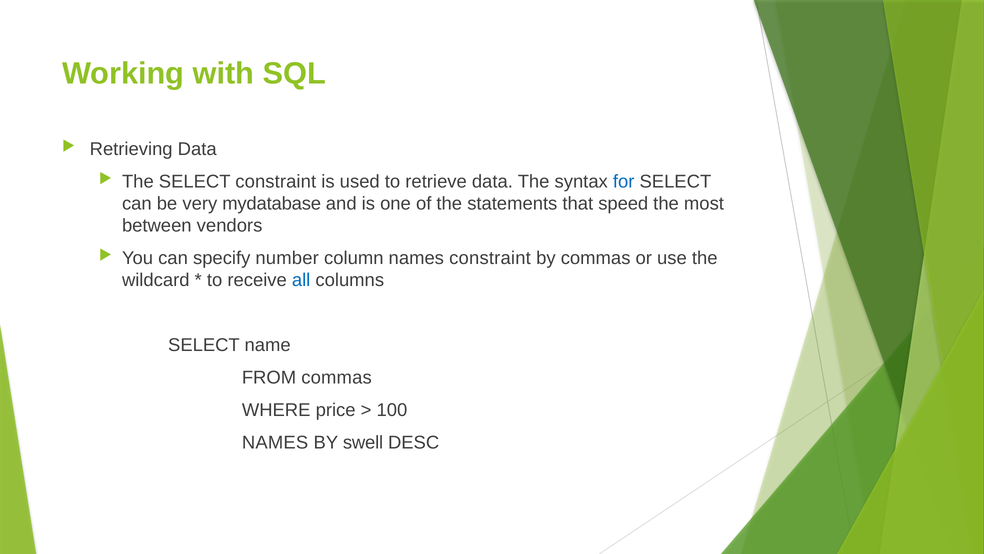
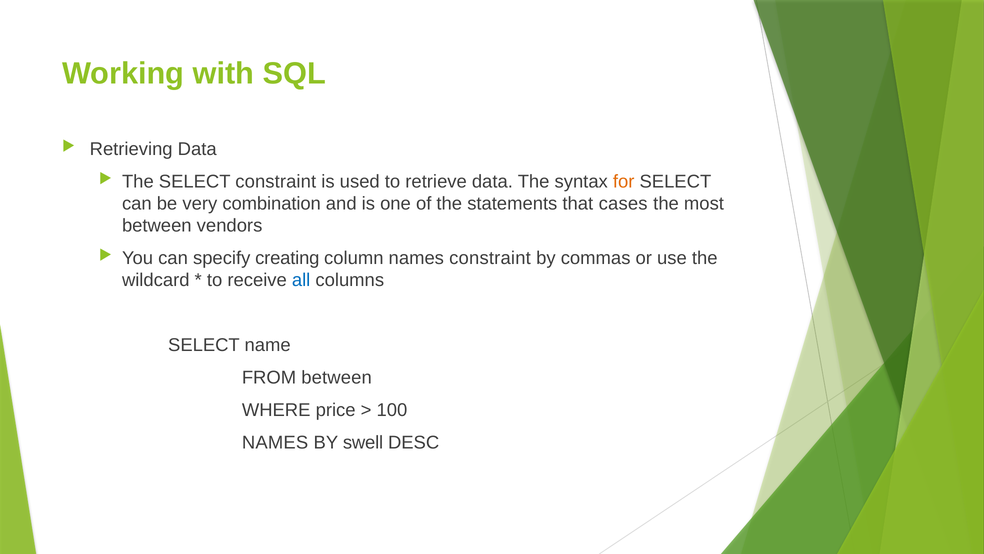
for colour: blue -> orange
mydatabase: mydatabase -> combination
speed: speed -> cases
number: number -> creating
FROM commas: commas -> between
